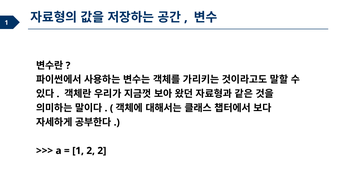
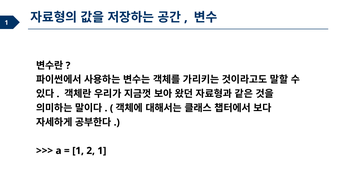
2 2: 2 -> 1
